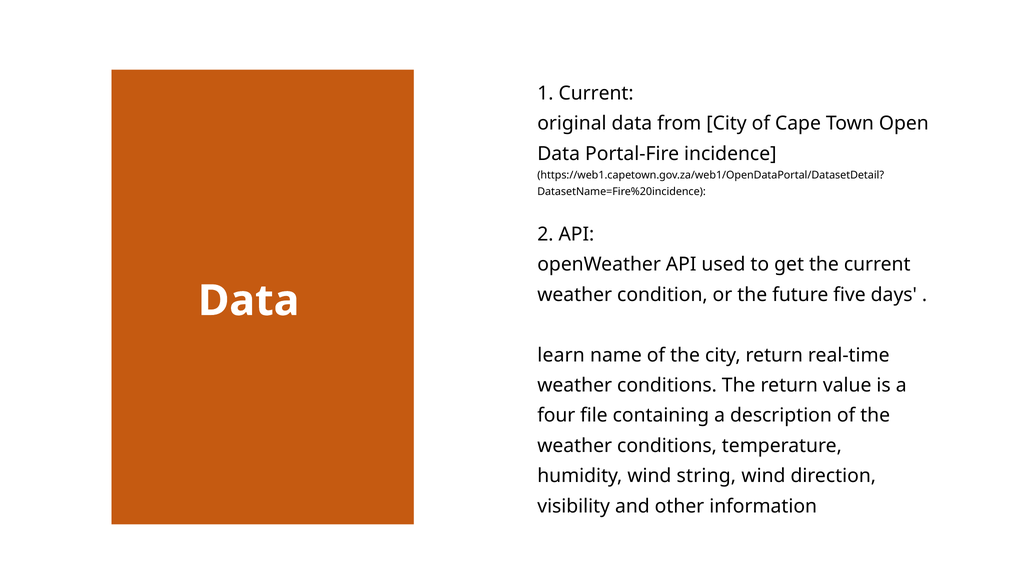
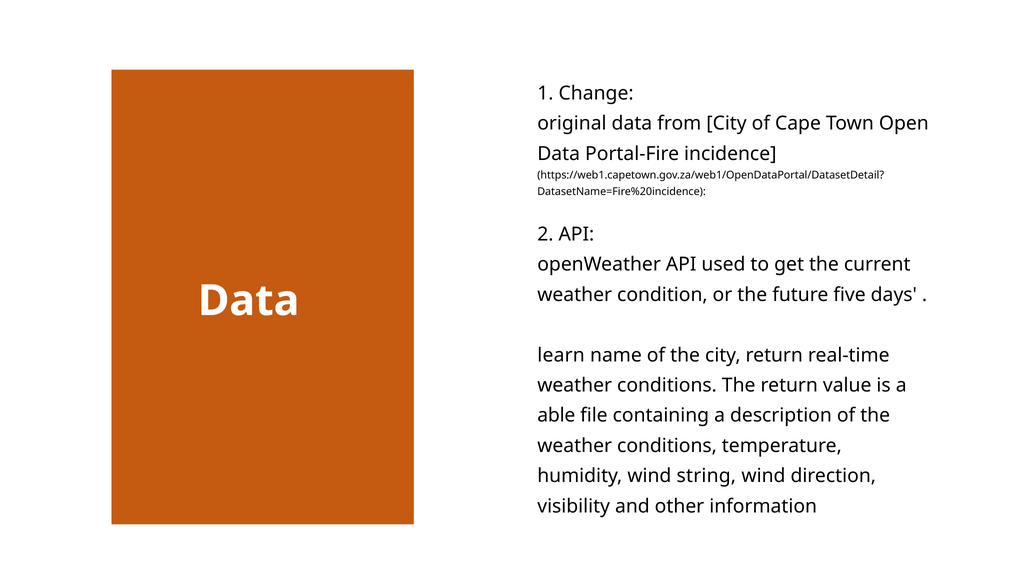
1 Current: Current -> Change
four: four -> able
